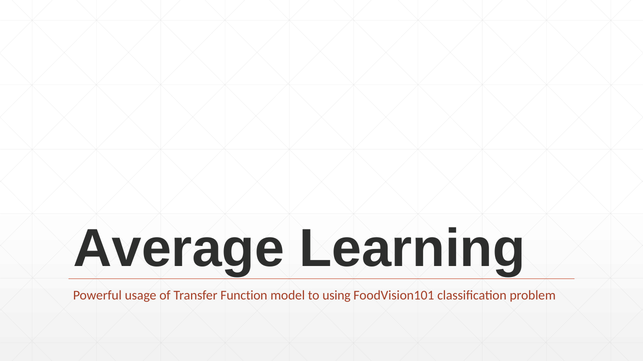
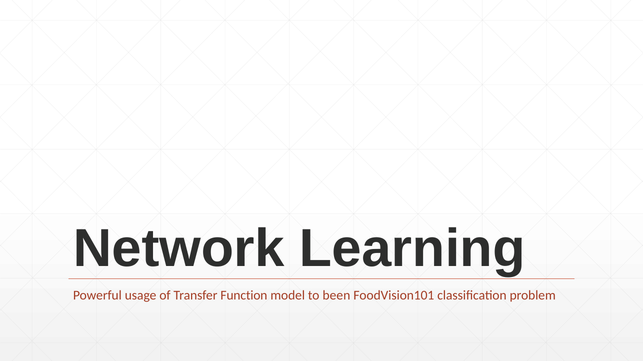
Average: Average -> Network
using: using -> been
